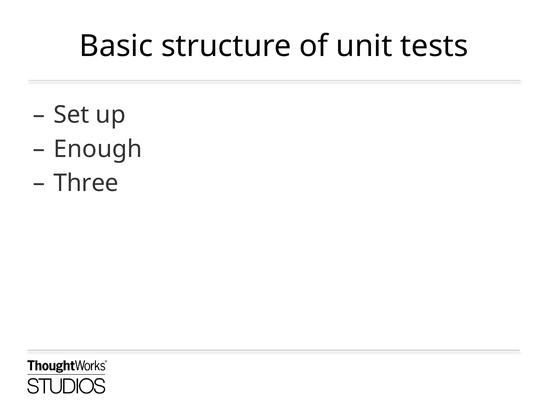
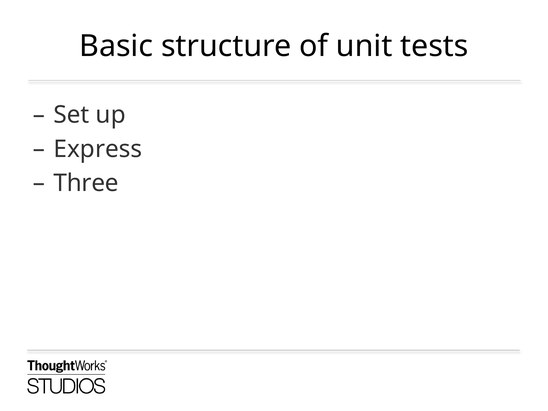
Enough: Enough -> Express
